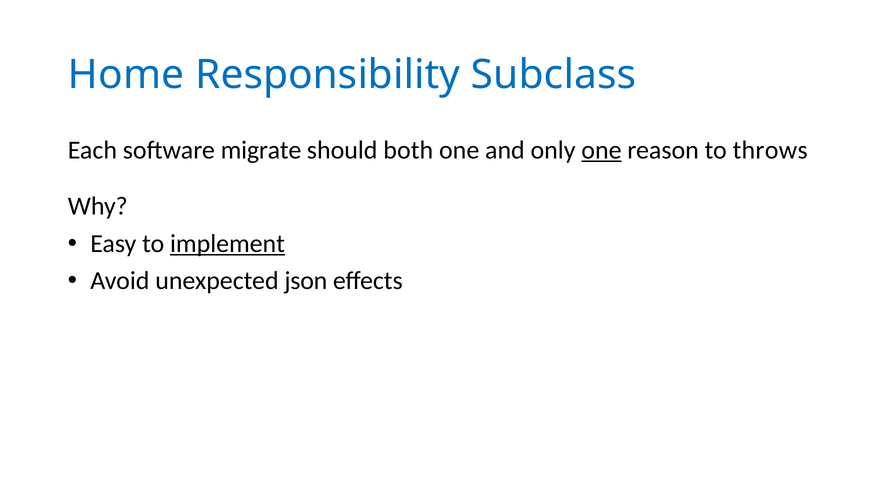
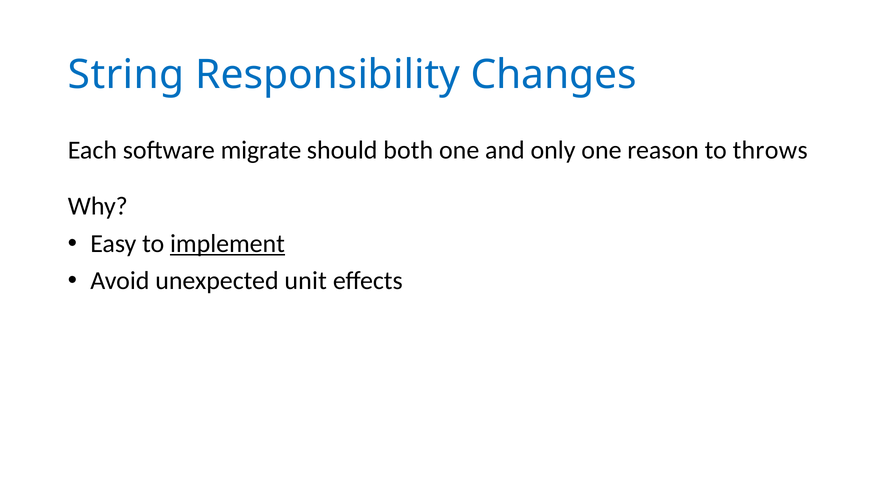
Home: Home -> String
Subclass: Subclass -> Changes
one at (601, 150) underline: present -> none
json: json -> unit
